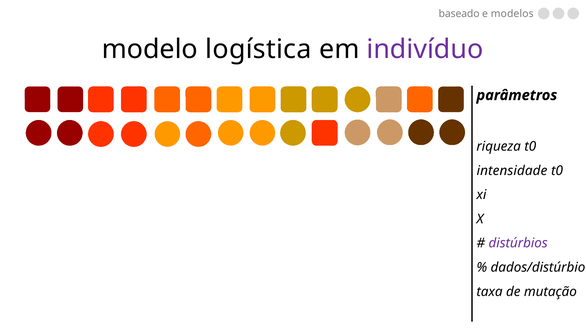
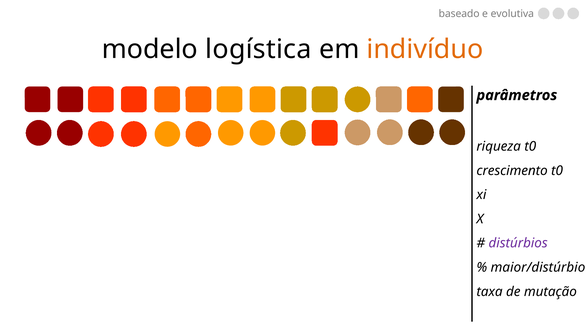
modelos: modelos -> evolutiva
indivíduo colour: purple -> orange
intensidade: intensidade -> crescimento
dados/distúrbio: dados/distúrbio -> maior/distúrbio
